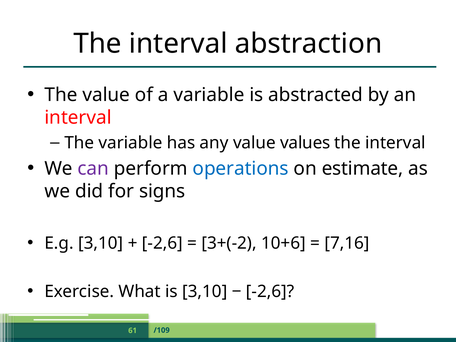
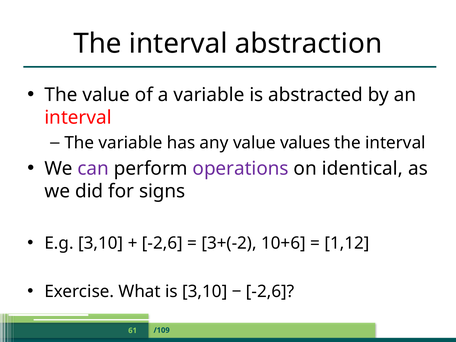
operations colour: blue -> purple
estimate: estimate -> identical
7,16: 7,16 -> 1,12
